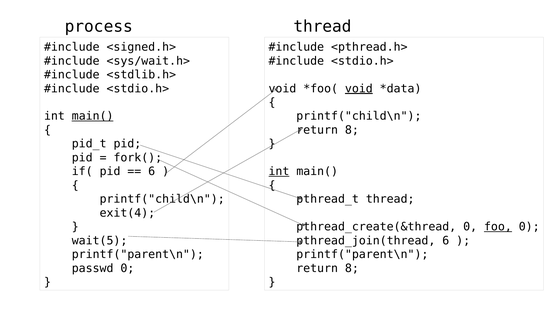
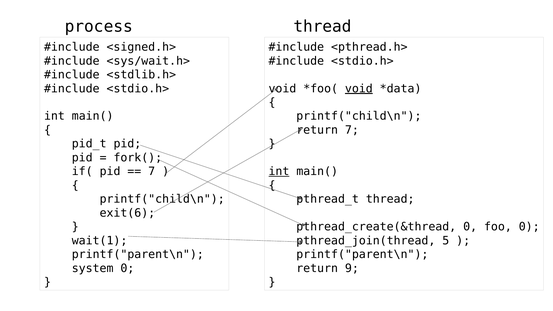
main( at (93, 116) underline: present -> none
8 at (352, 130): 8 -> 7
6 at (152, 172): 6 -> 7
exit(4: exit(4 -> exit(6
foo underline: present -> none
wait(5: wait(5 -> wait(1
pthread_join(thread 6: 6 -> 5
passwd: passwd -> system
8 at (352, 268): 8 -> 9
